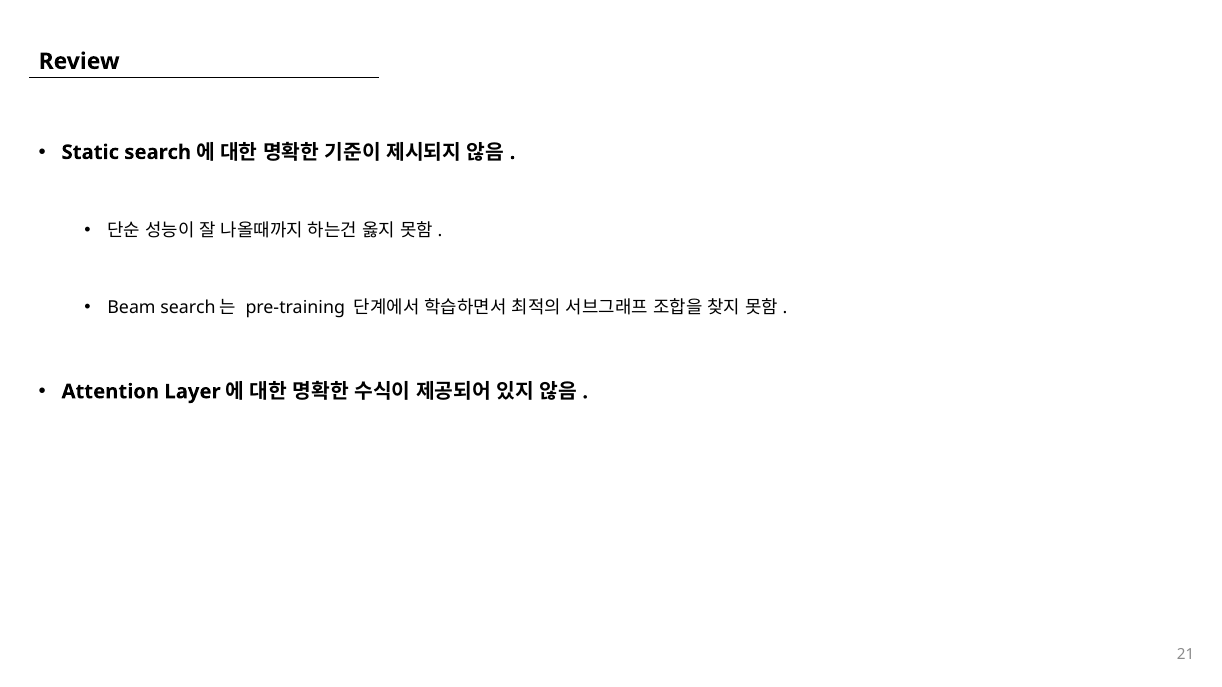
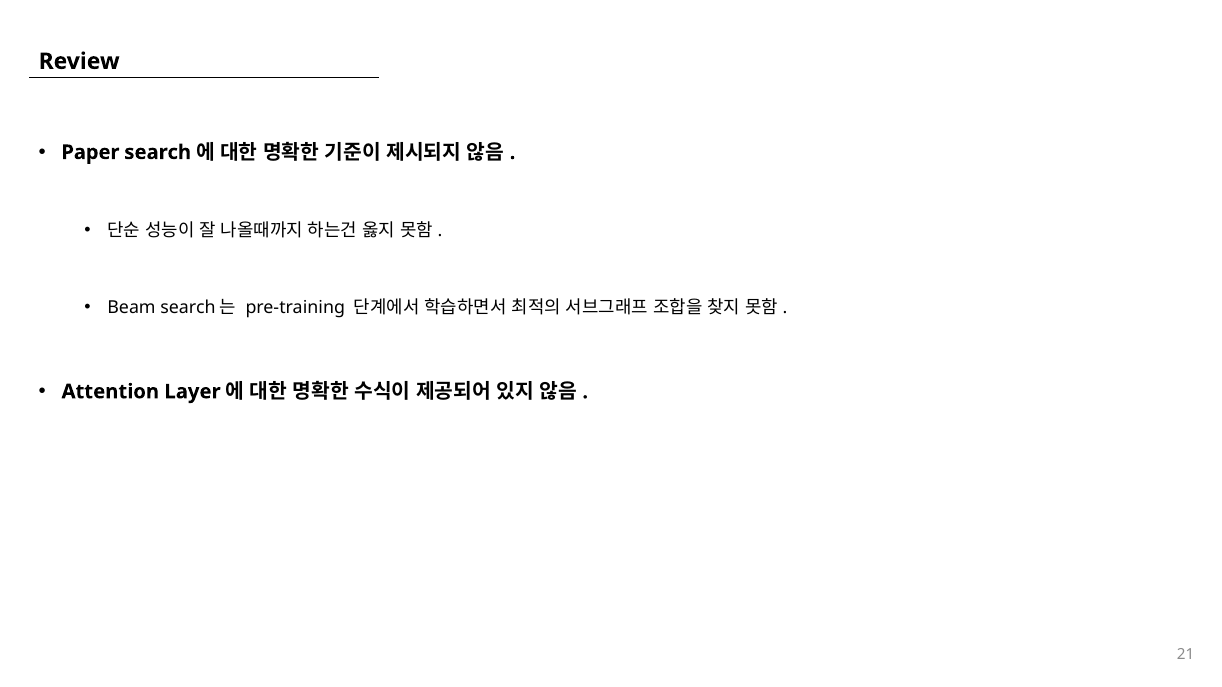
Static: Static -> Paper
